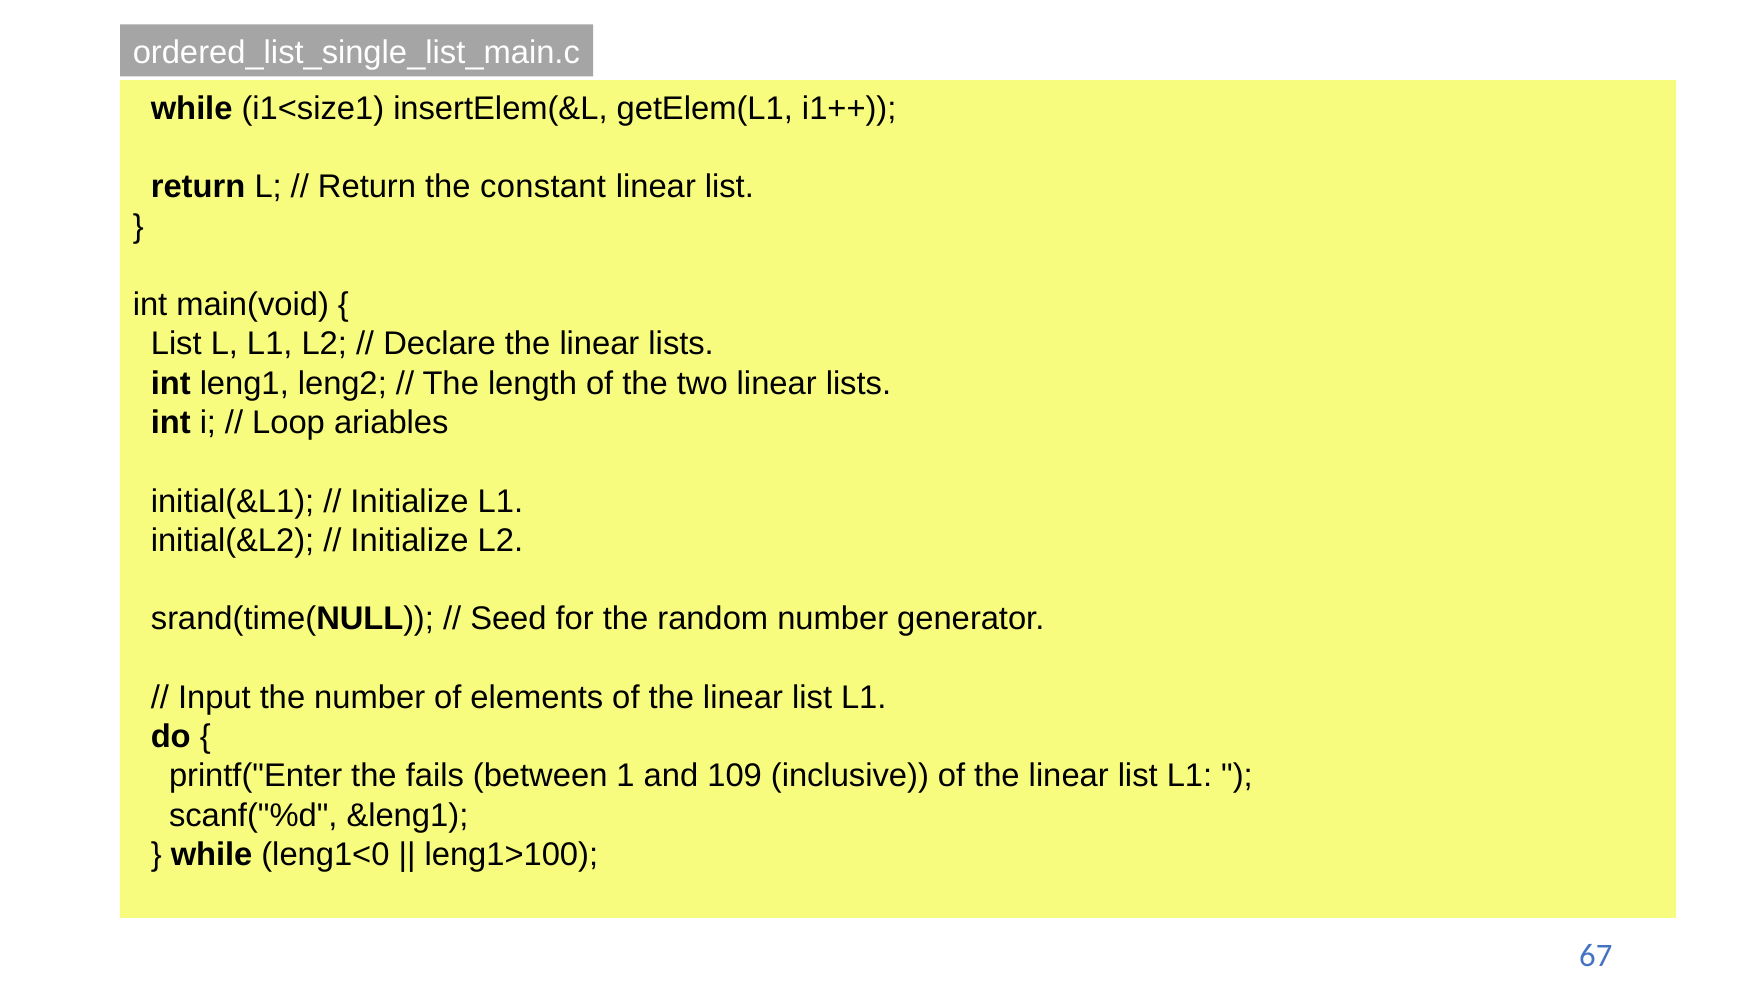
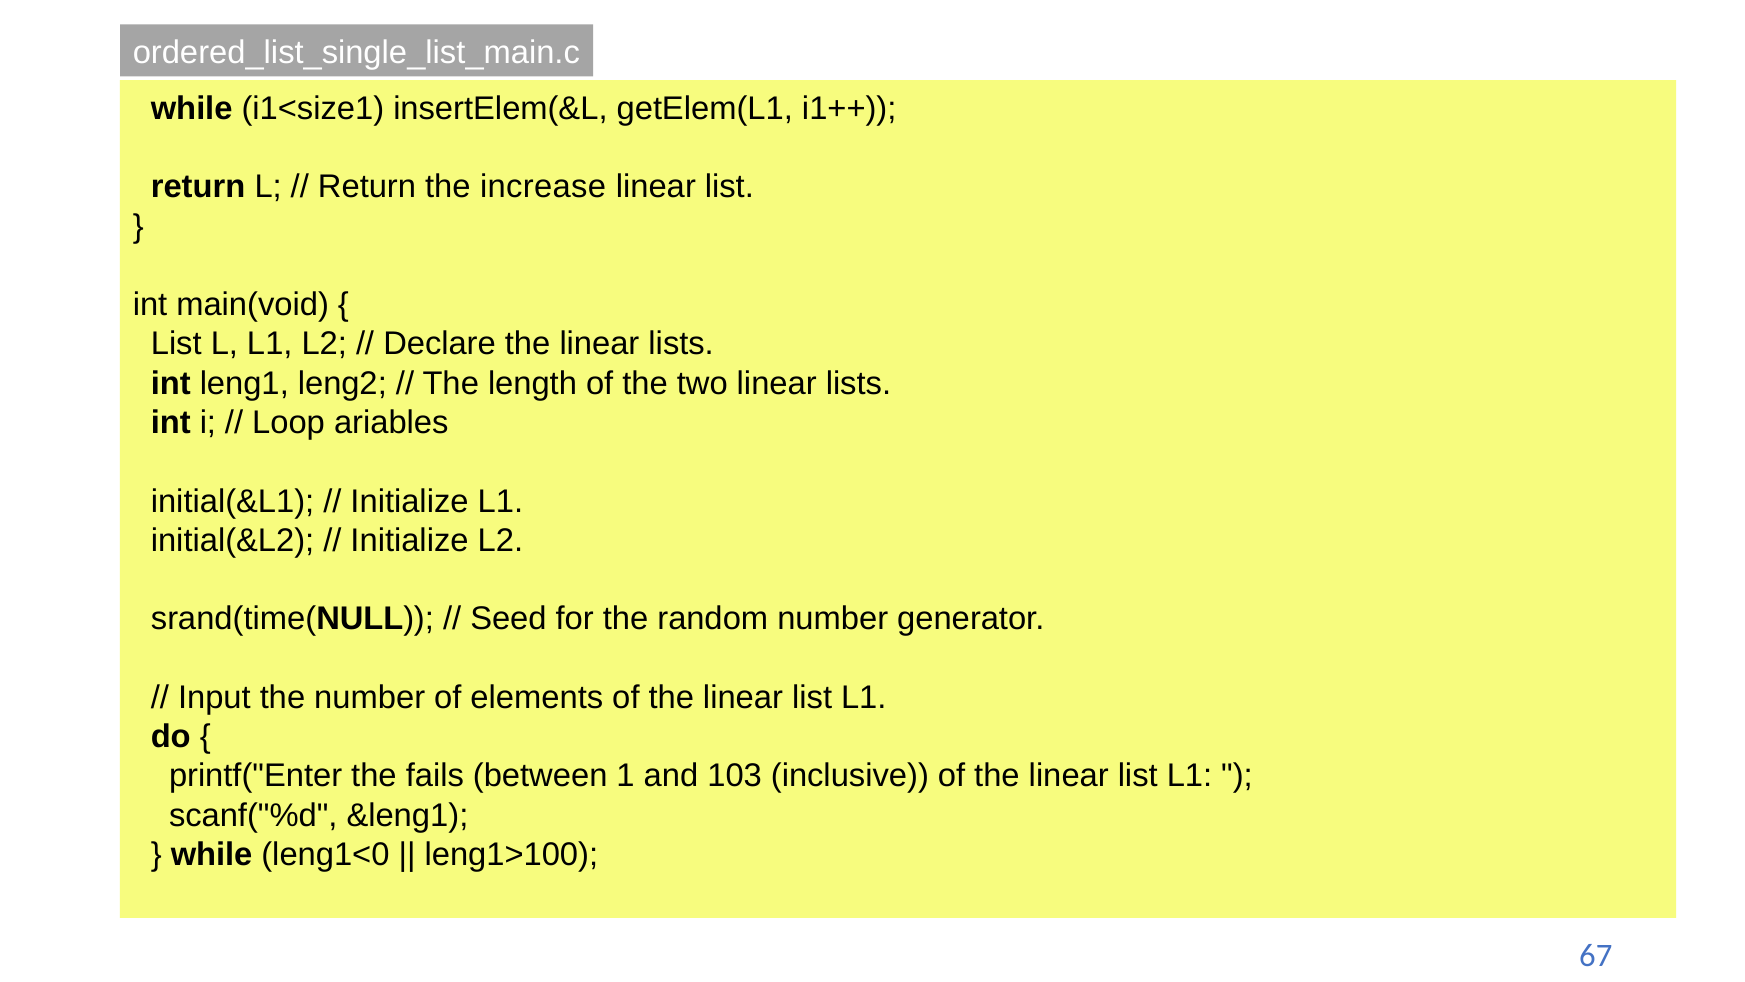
constant: constant -> increase
109: 109 -> 103
